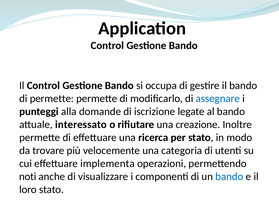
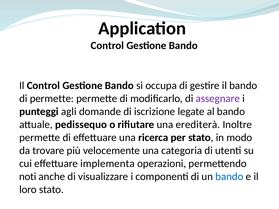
assegnare colour: blue -> purple
alla: alla -> agli
interessato: interessato -> pedissequo
creazione: creazione -> erediterà
